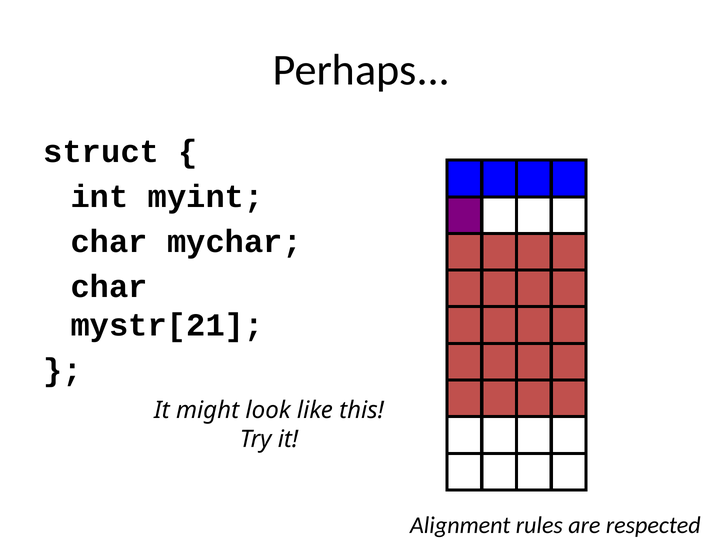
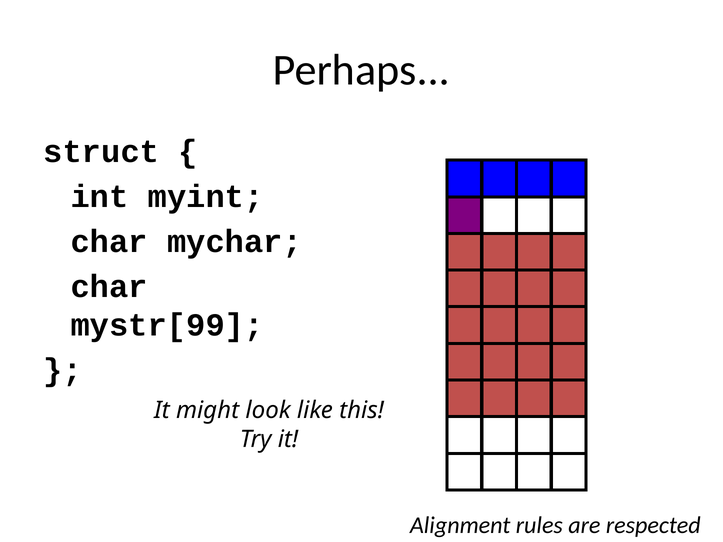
mystr[21: mystr[21 -> mystr[99
